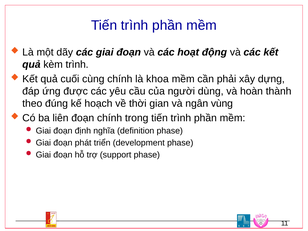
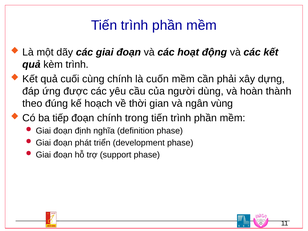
khoa: khoa -> cuốn
liên: liên -> tiếp
